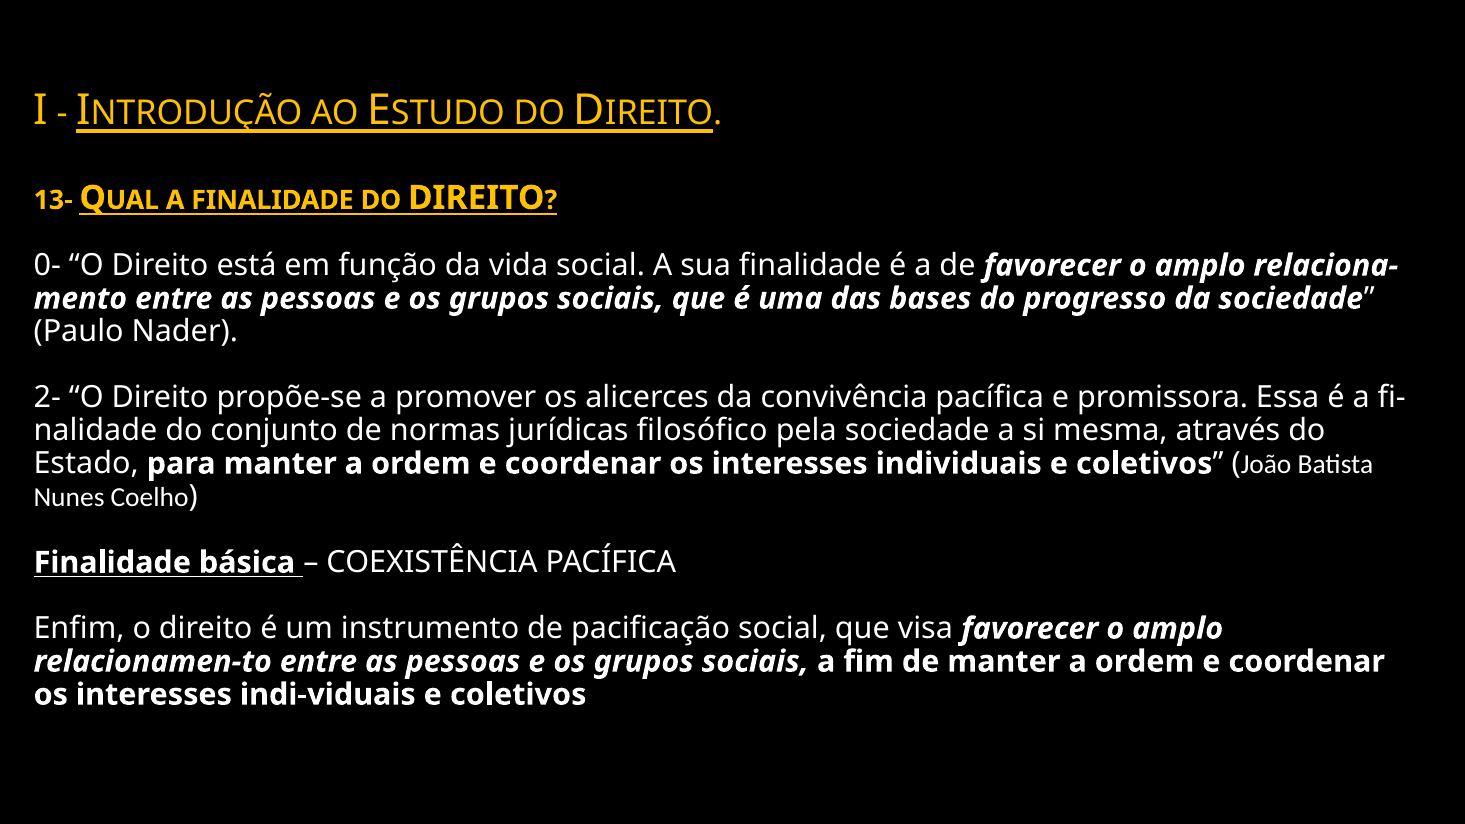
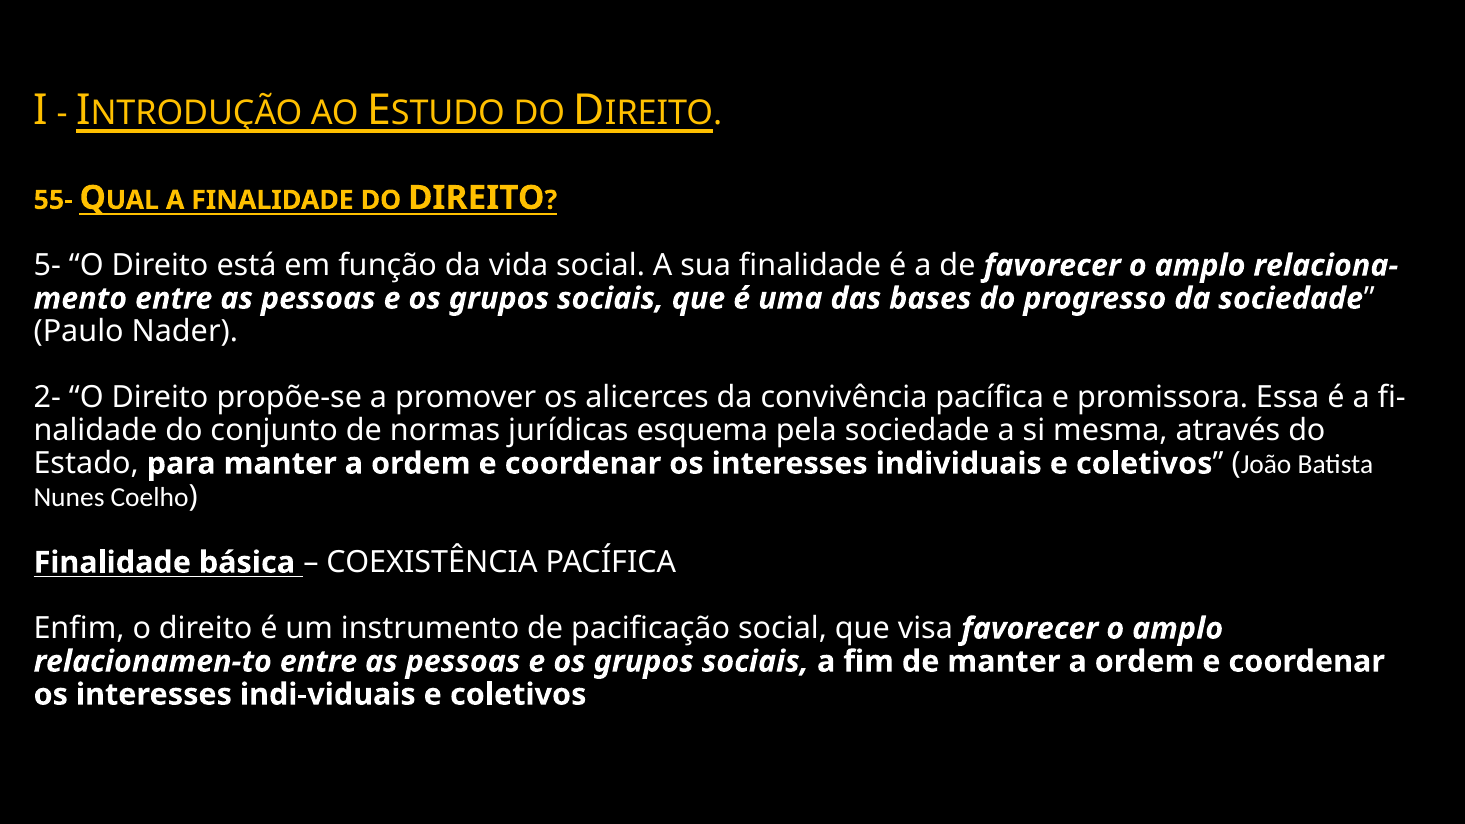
13-: 13- -> 55-
0-: 0- -> 5-
filosófico: filosófico -> esquema
